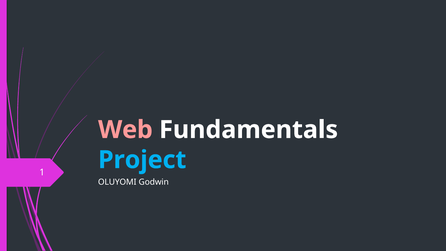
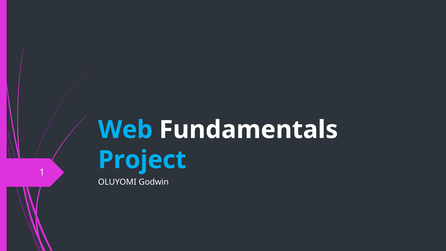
Web colour: pink -> light blue
